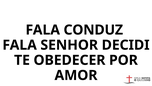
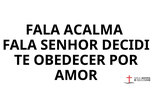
CONDUZ: CONDUZ -> ACALMA
